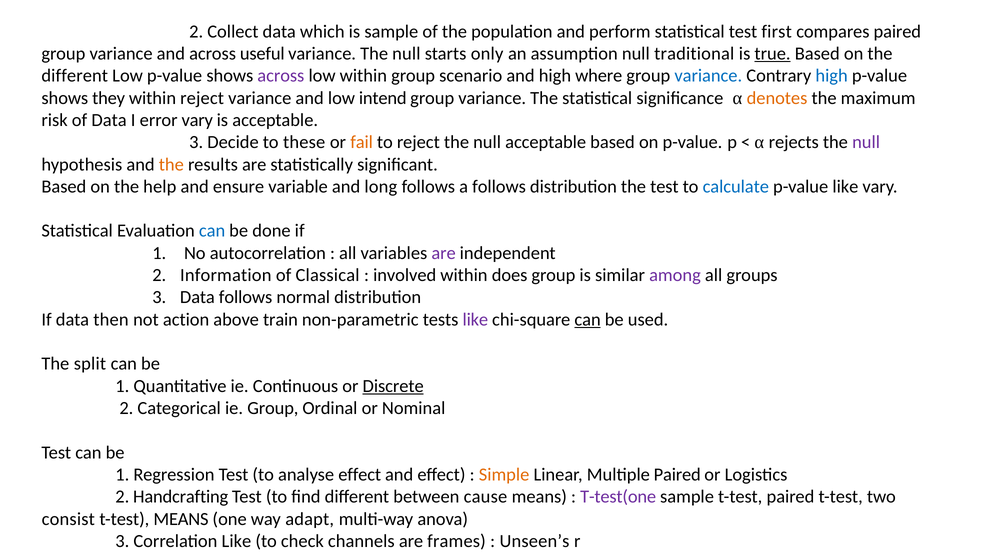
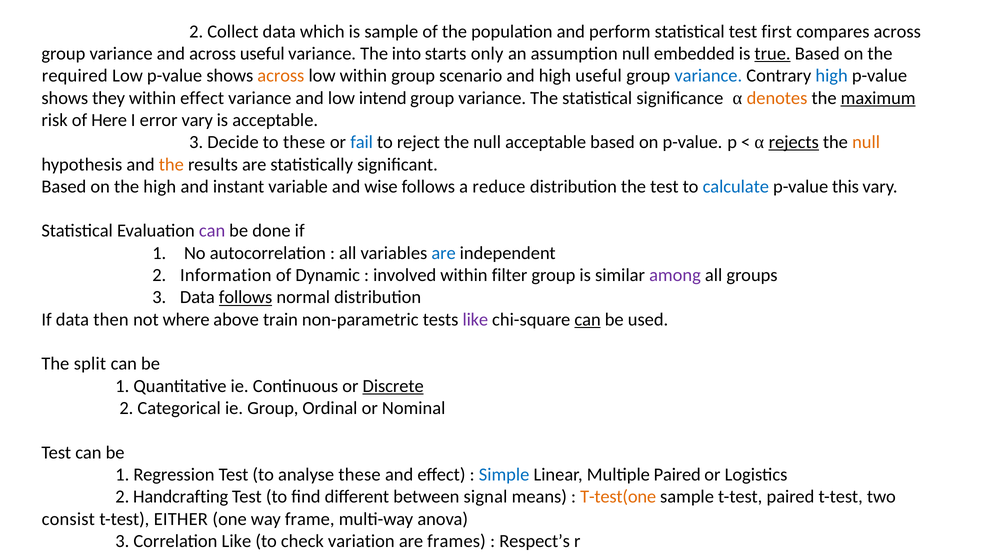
compares paired: paired -> across
variance The null: null -> into
traditional: traditional -> embedded
different at (75, 76): different -> required
across at (281, 76) colour: purple -> orange
high where: where -> useful
within reject: reject -> effect
maximum underline: none -> present
of Data: Data -> Here
fail colour: orange -> blue
rejects underline: none -> present
null at (866, 142) colour: purple -> orange
the help: help -> high
ensure: ensure -> instant
long: long -> wise
a follows: follows -> reduce
p-value like: like -> this
can at (212, 231) colour: blue -> purple
are at (444, 253) colour: purple -> blue
Classical: Classical -> Dynamic
does: does -> filter
follows at (246, 297) underline: none -> present
action: action -> where
analyse effect: effect -> these
Simple colour: orange -> blue
cause: cause -> signal
T-test(one colour: purple -> orange
t-test MEANS: MEANS -> EITHER
adapt: adapt -> frame
channels: channels -> variation
Unseen’s: Unseen’s -> Respect’s
